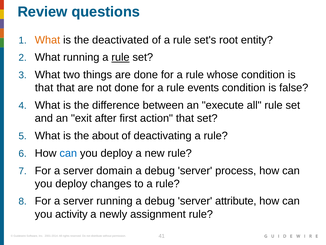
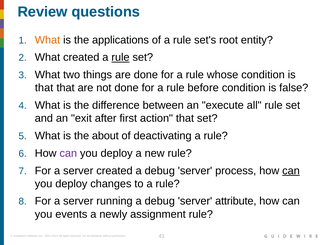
deactivated: deactivated -> applications
What running: running -> created
events: events -> before
can at (68, 153) colour: blue -> purple
server domain: domain -> created
can at (291, 170) underline: none -> present
activity: activity -> events
